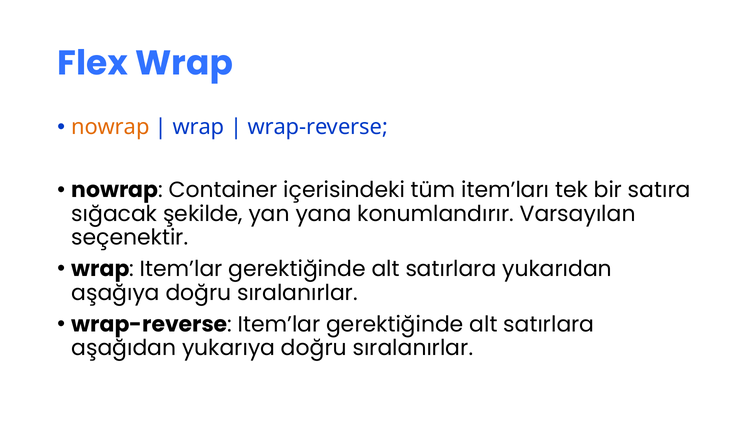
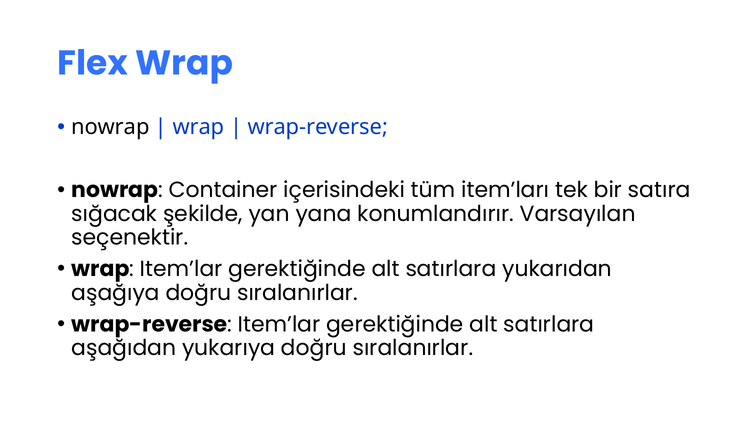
nowrap at (110, 127) colour: orange -> black
